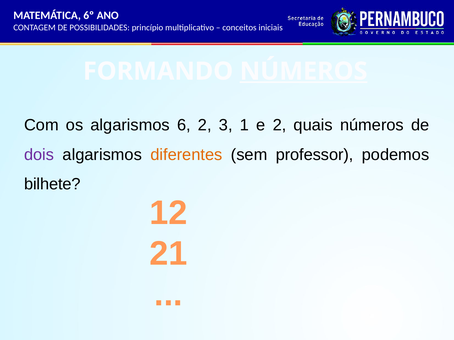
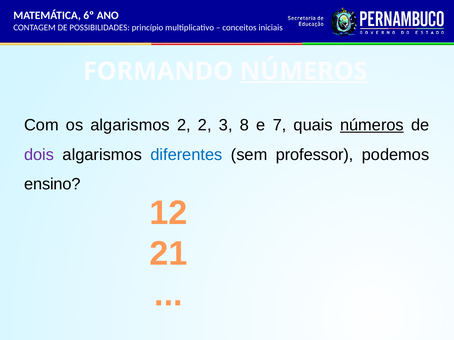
algarismos 6: 6 -> 2
1: 1 -> 8
e 2: 2 -> 7
números at (372, 125) underline: none -> present
diferentes colour: orange -> blue
bilhete: bilhete -> ensino
